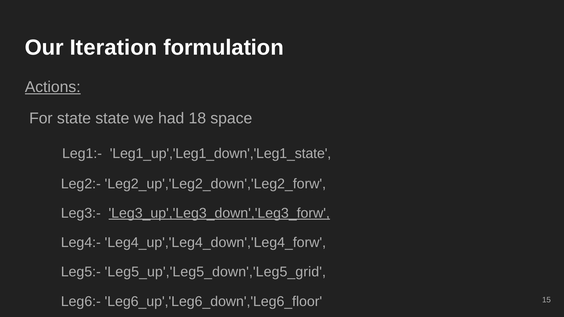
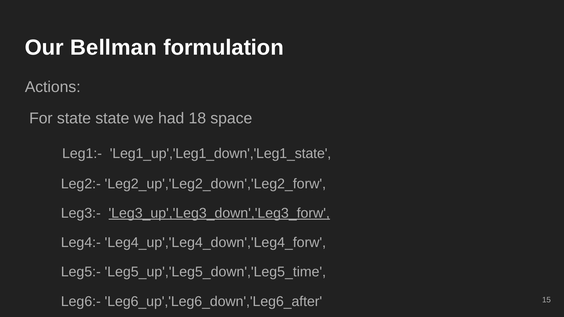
Iteration: Iteration -> Bellman
Actions underline: present -> none
Leg5_up','Leg5_down','Leg5_grid: Leg5_up','Leg5_down','Leg5_grid -> Leg5_up','Leg5_down','Leg5_time
Leg6_up','Leg6_down','Leg6_floor: Leg6_up','Leg6_down','Leg6_floor -> Leg6_up','Leg6_down','Leg6_after
